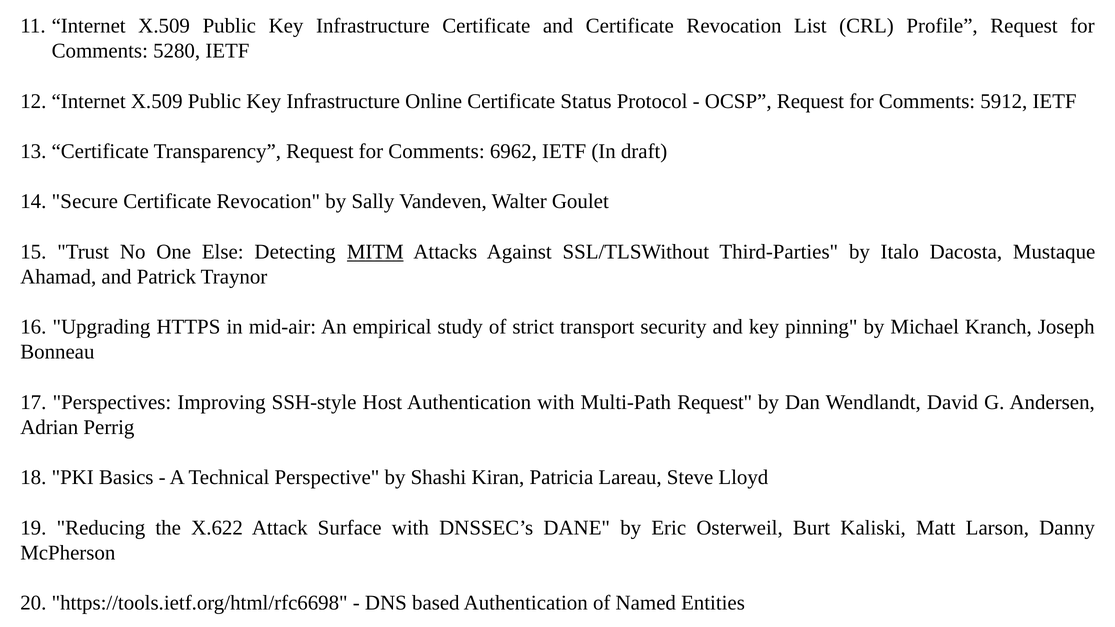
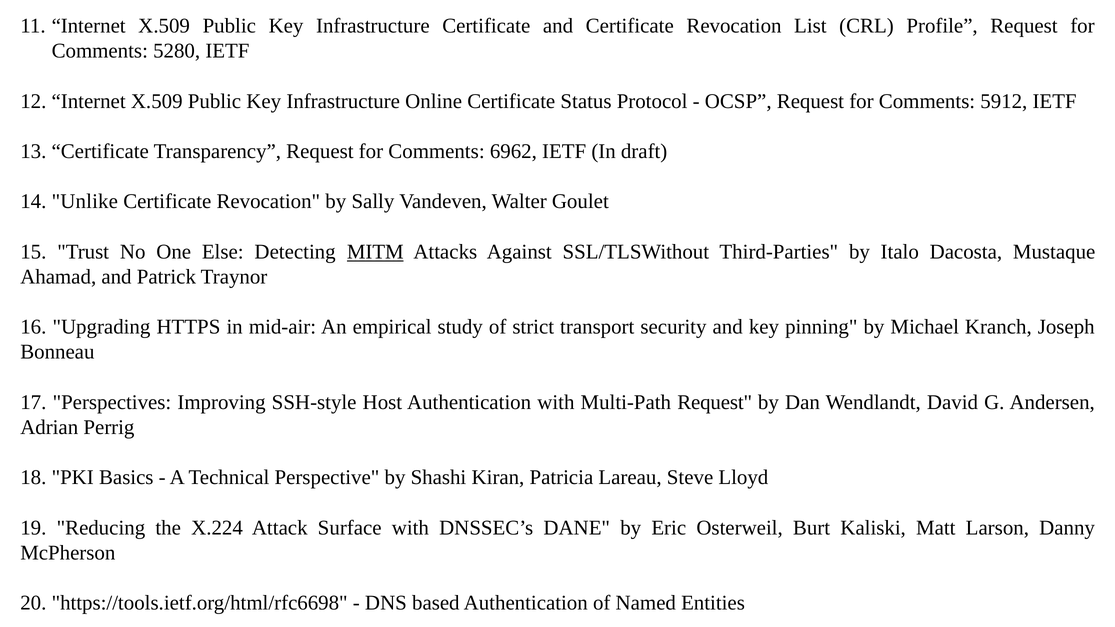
Secure: Secure -> Unlike
X.622: X.622 -> X.224
